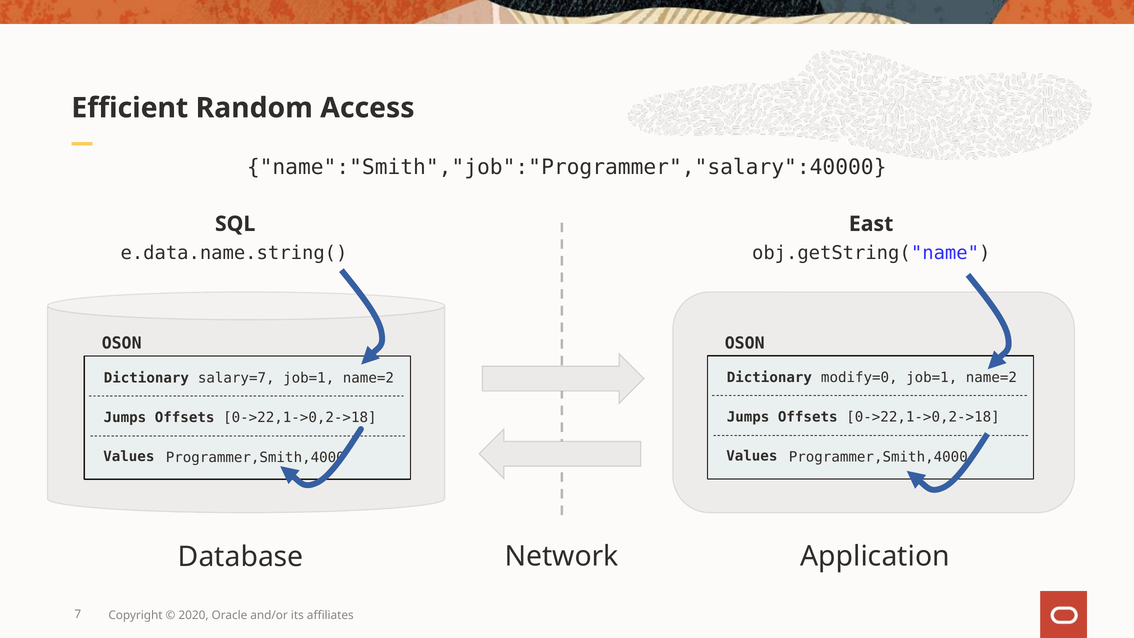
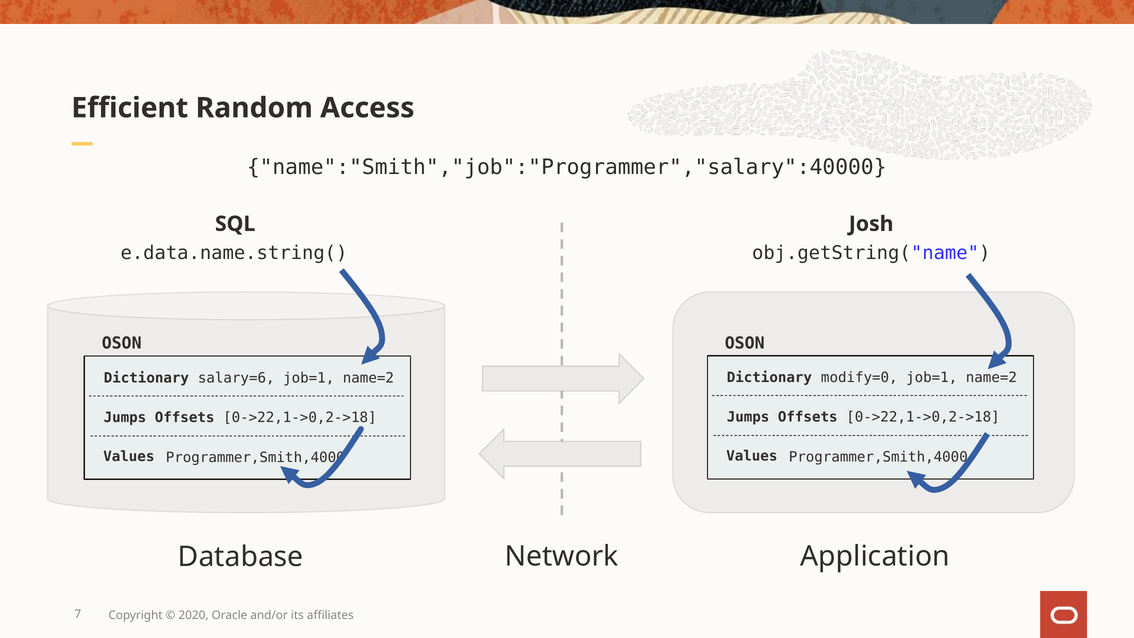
East: East -> Josh
salary=7: salary=7 -> salary=6
